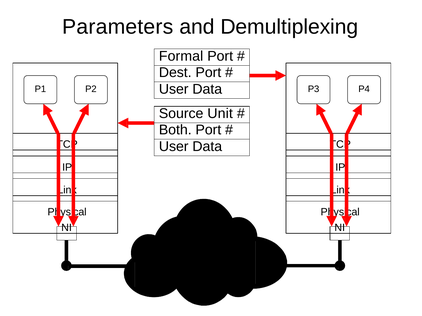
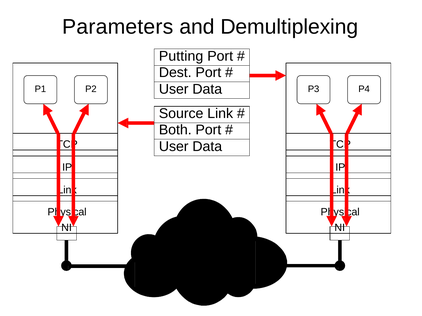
Formal: Formal -> Putting
Source Unit: Unit -> Link
